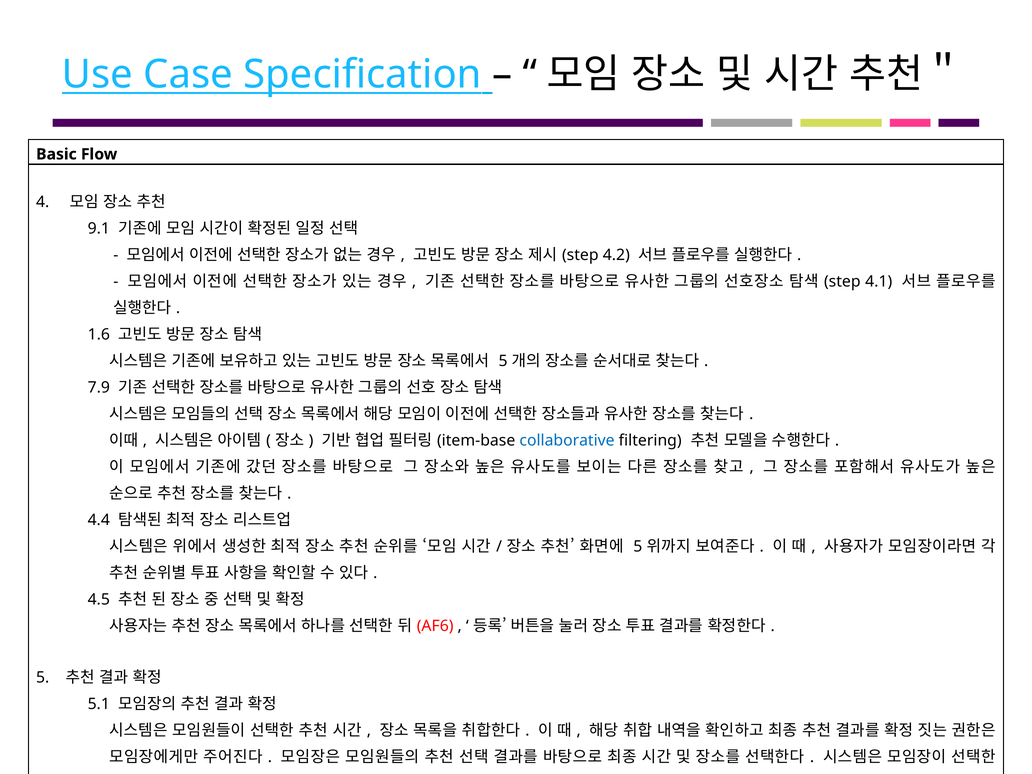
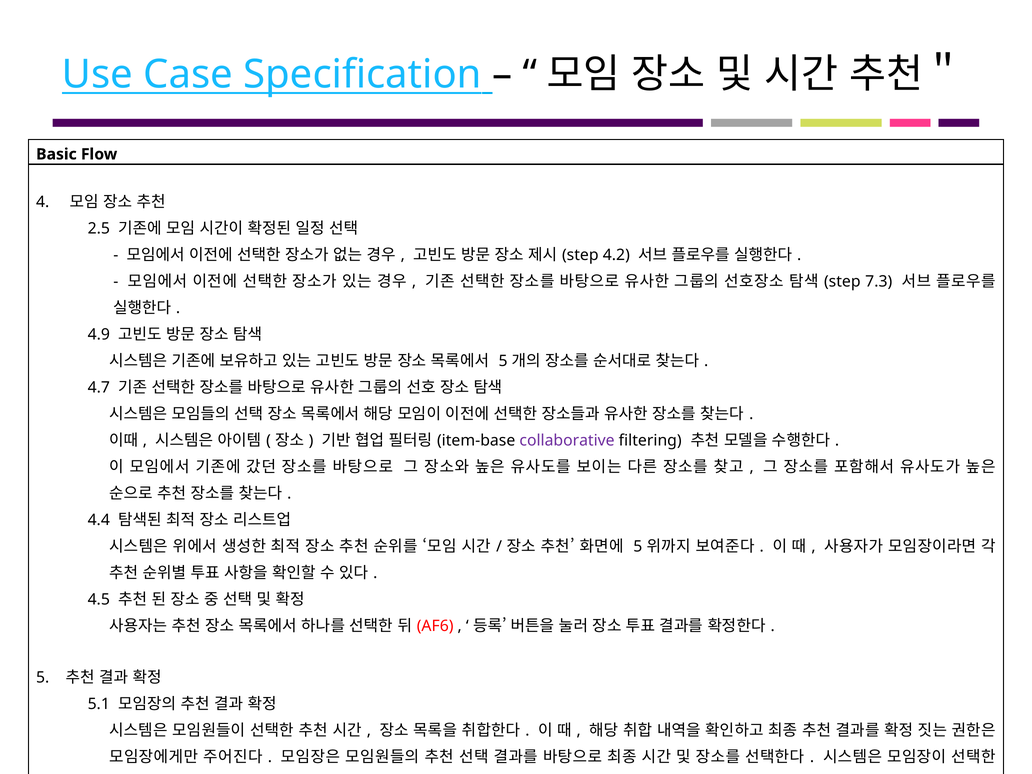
9.1: 9.1 -> 2.5
4.1: 4.1 -> 7.3
1.6: 1.6 -> 4.9
7.9: 7.9 -> 4.7
collaborative colour: blue -> purple
